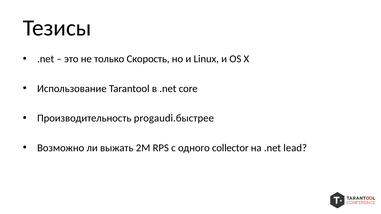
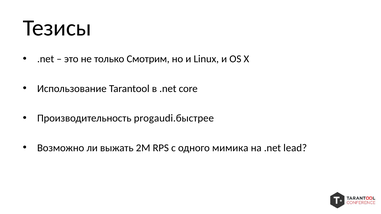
Скорость: Скорость -> Смотрим
collector: collector -> мимика
